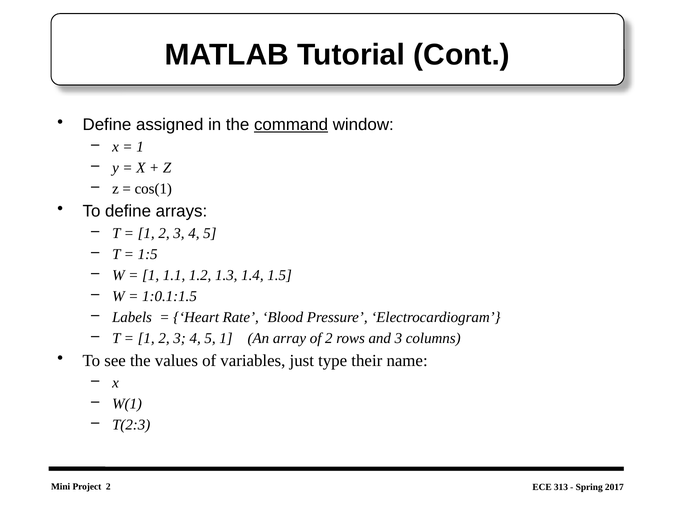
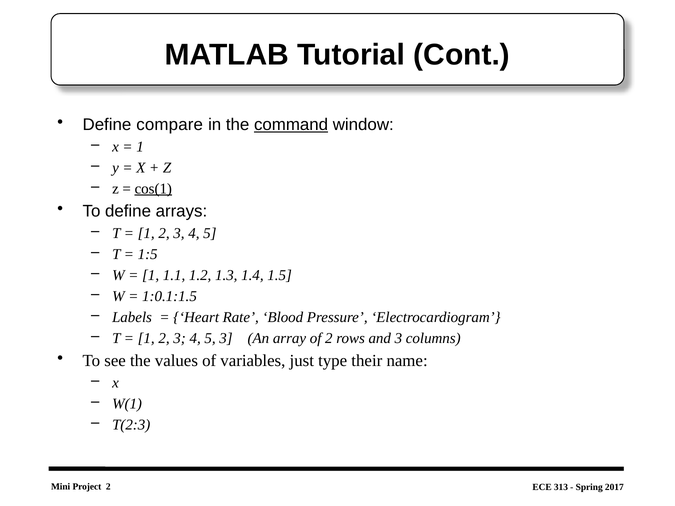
assigned: assigned -> compare
cos(1 underline: none -> present
5 1: 1 -> 3
